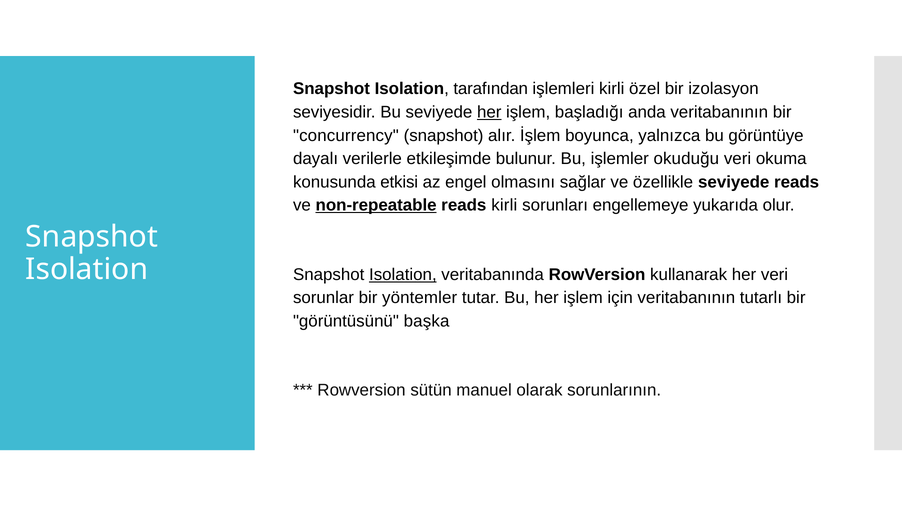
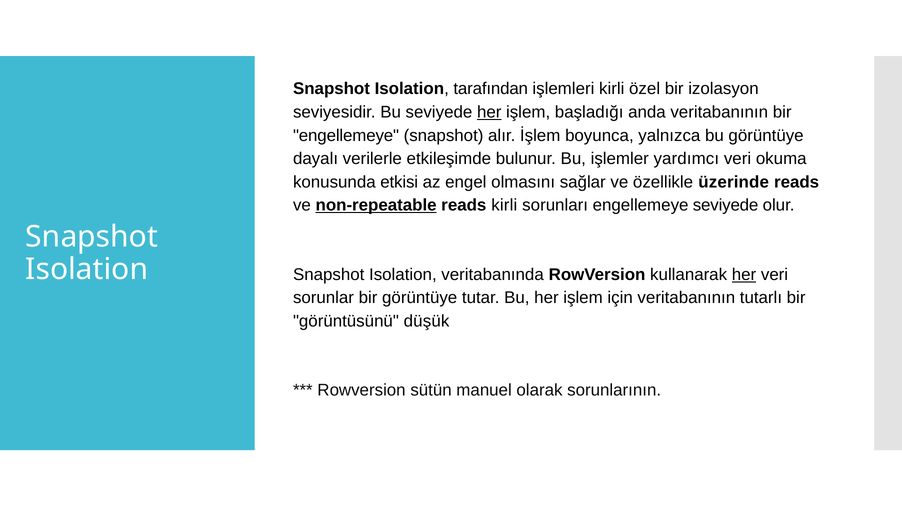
concurrency at (346, 136): concurrency -> engellemeye
okuduğu: okuduğu -> yardımcı
özellikle seviyede: seviyede -> üzerinde
engellemeye yukarıda: yukarıda -> seviyede
Isolation at (403, 275) underline: present -> none
her at (744, 275) underline: none -> present
bir yöntemler: yöntemler -> görüntüye
başka: başka -> düşük
